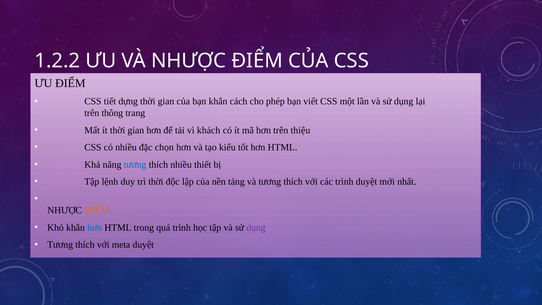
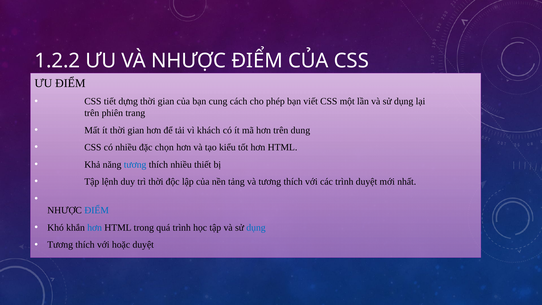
bạn khắn: khắn -> cung
thông: thông -> phiên
thiệu: thiệu -> dung
ĐIỂM at (97, 210) colour: orange -> blue
dụng at (256, 227) colour: purple -> blue
meta: meta -> hoặc
